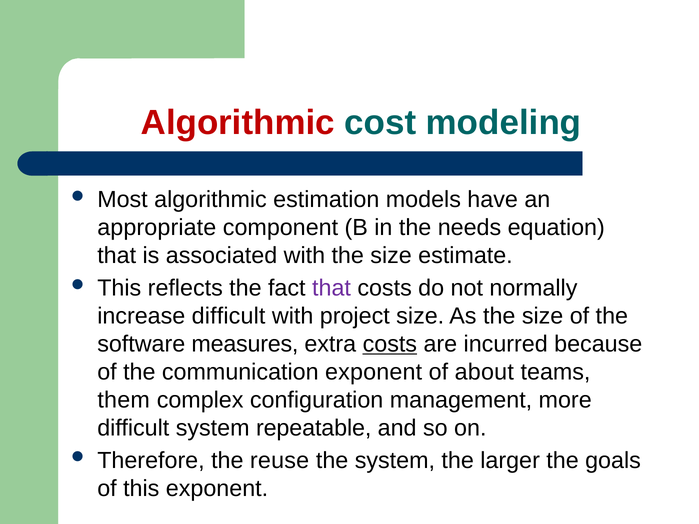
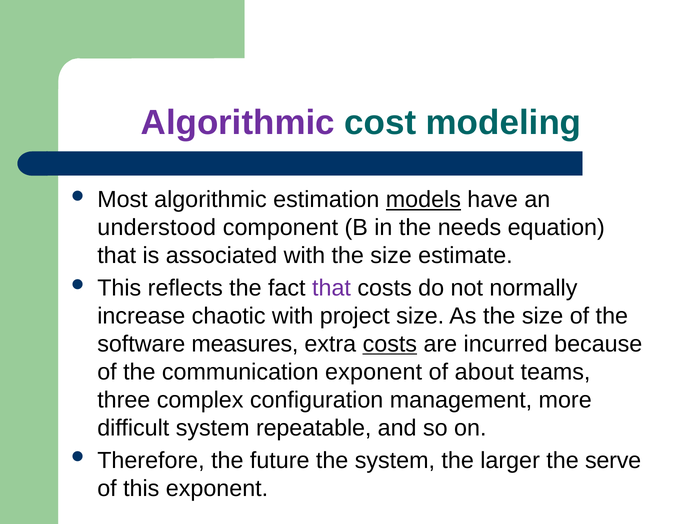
Algorithmic at (238, 123) colour: red -> purple
models underline: none -> present
appropriate: appropriate -> understood
increase difficult: difficult -> chaotic
them: them -> three
reuse: reuse -> future
goals: goals -> serve
